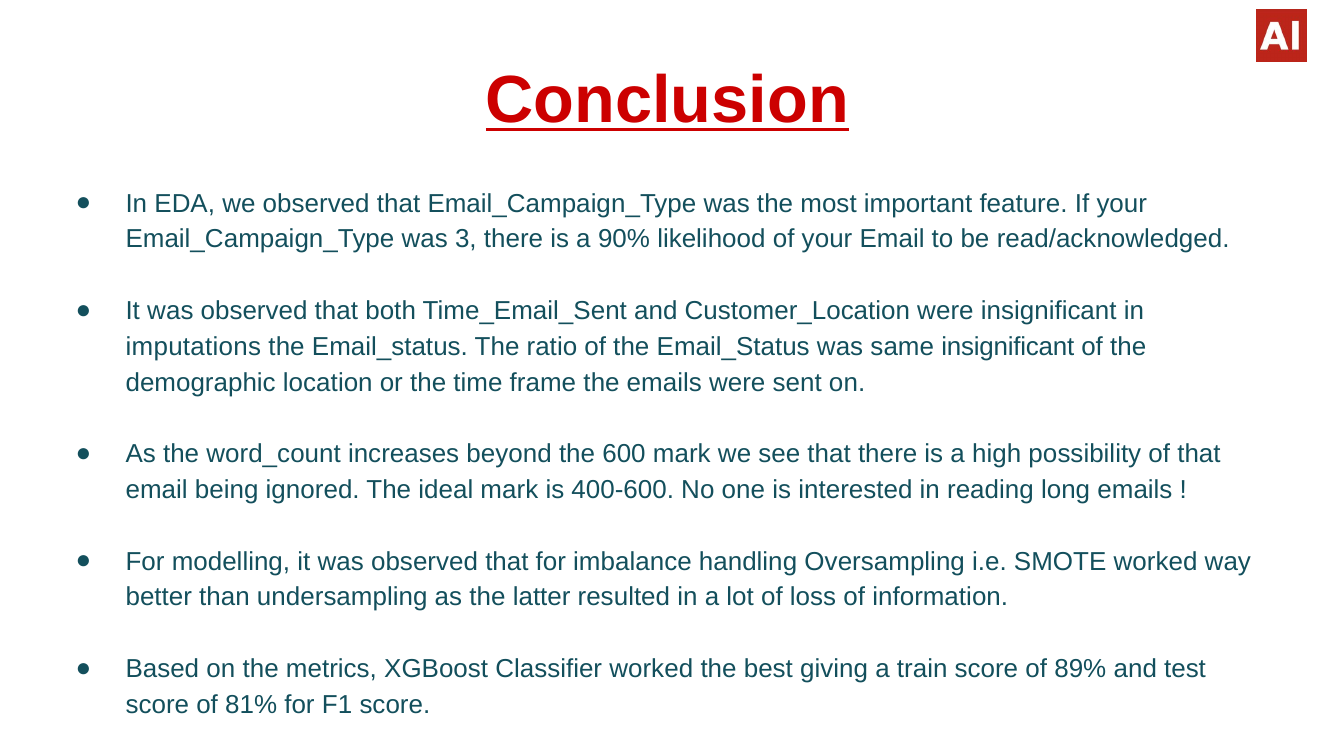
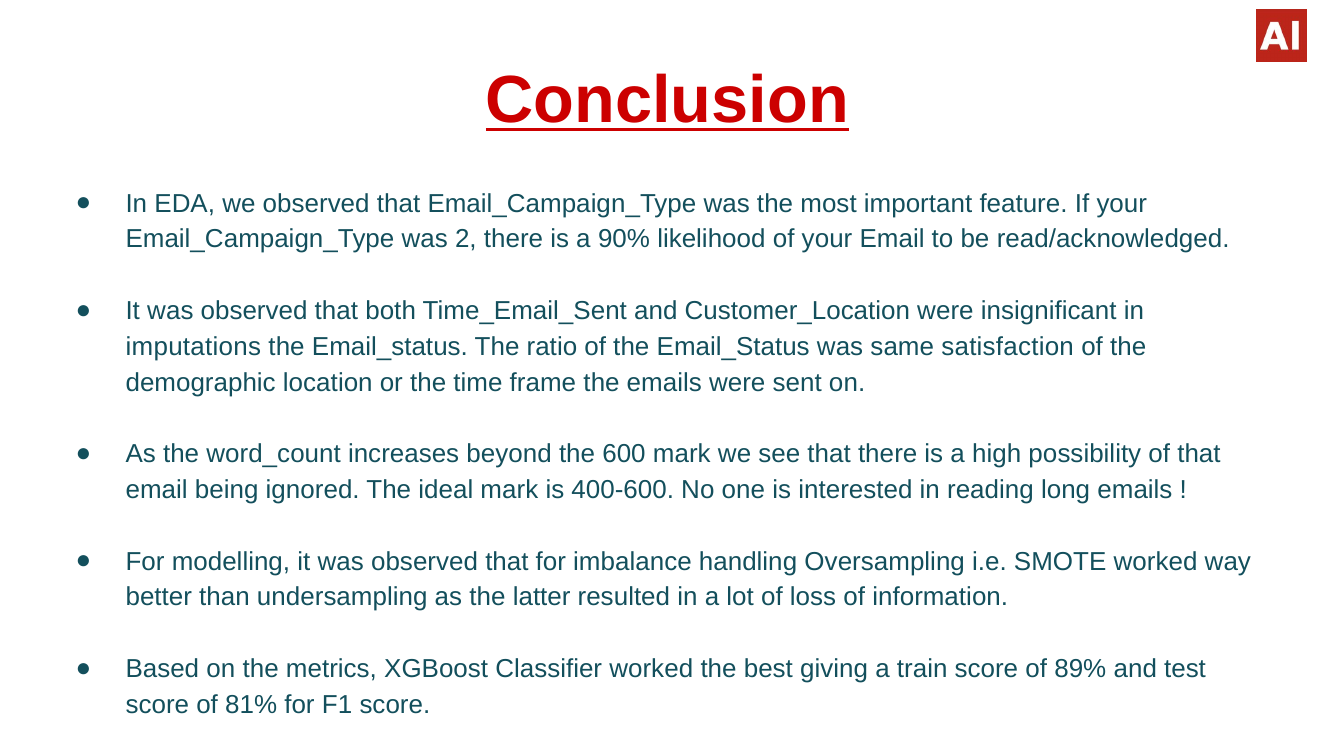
3: 3 -> 2
same insignificant: insignificant -> satisfaction
